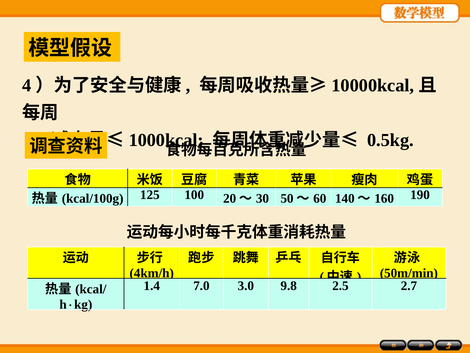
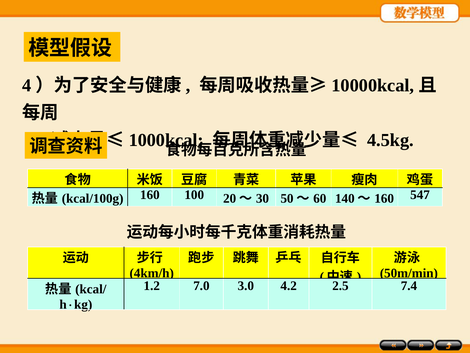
0.5kg: 0.5kg -> 4.5kg
125 at (150, 195): 125 -> 160
190: 190 -> 547
1.4: 1.4 -> 1.2
9.8: 9.8 -> 4.2
2.7: 2.7 -> 7.4
